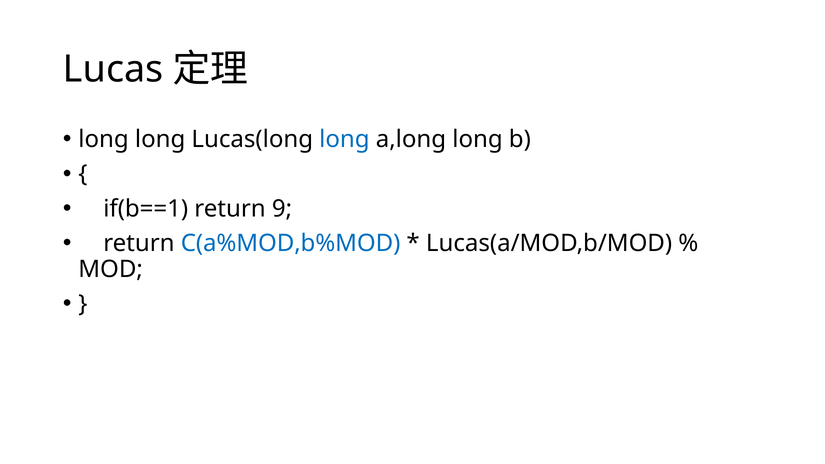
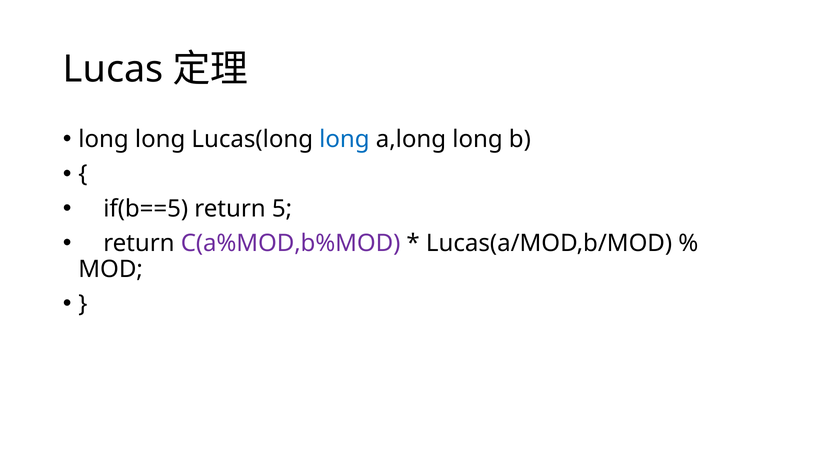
if(b==1: if(b==1 -> if(b==5
9: 9 -> 5
C(a%MOD,b%MOD colour: blue -> purple
